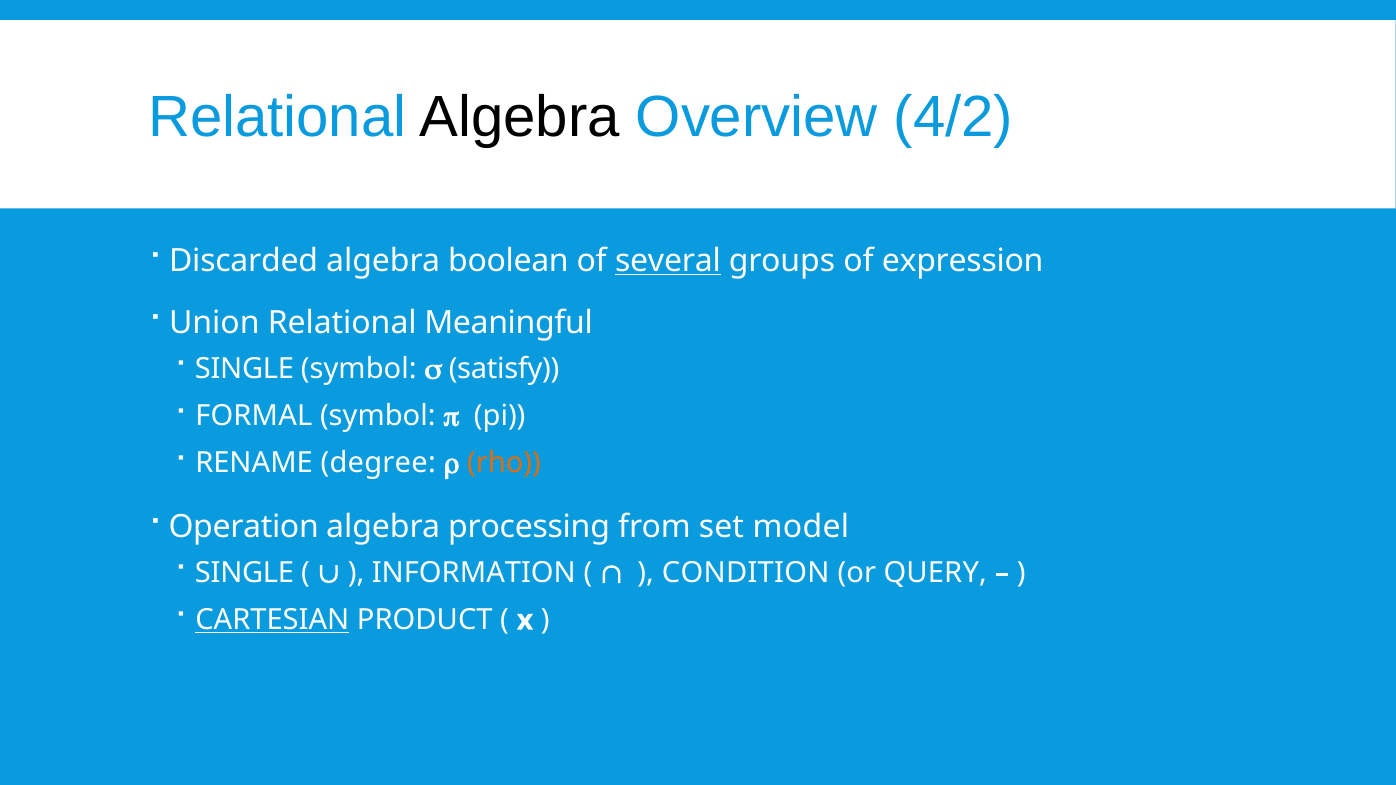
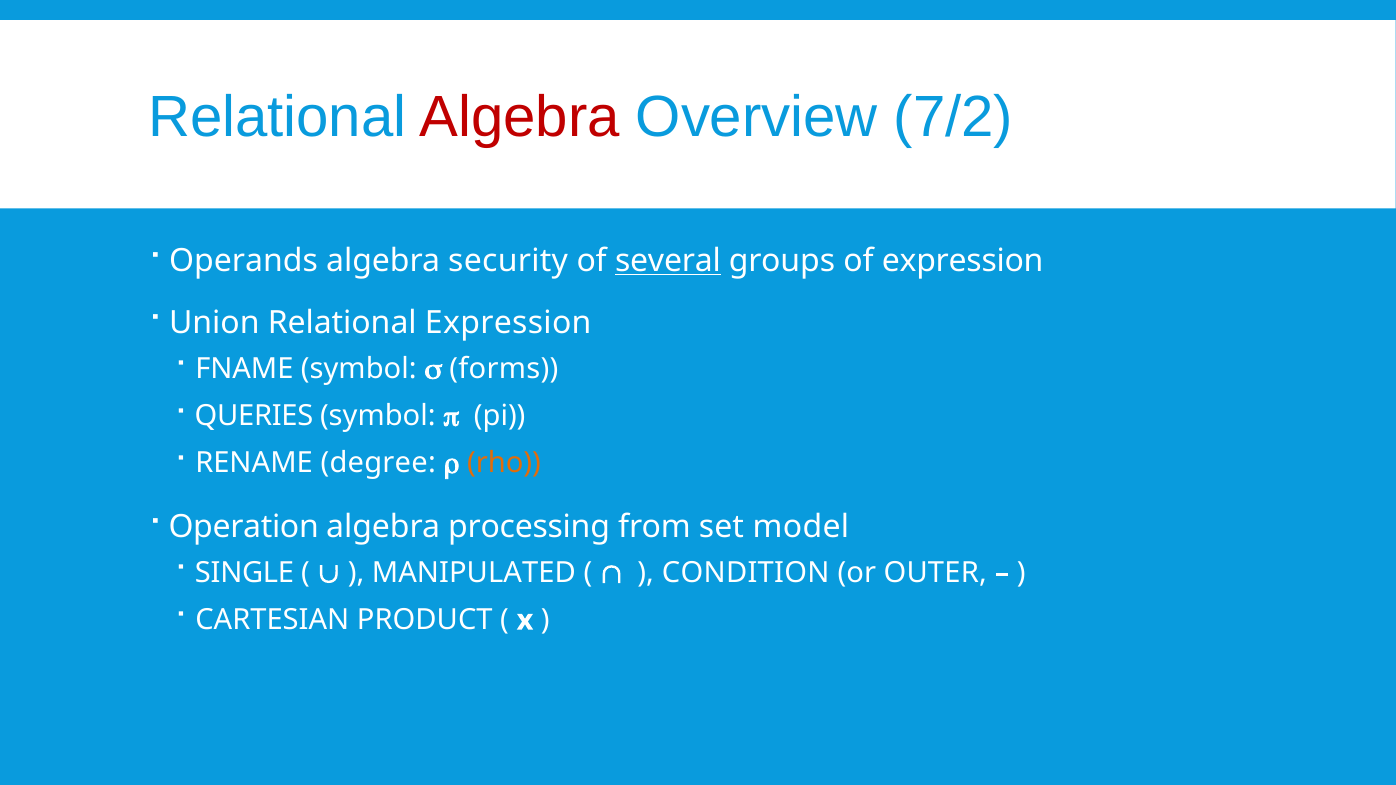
Algebra at (520, 117) colour: black -> red
4/2: 4/2 -> 7/2
Discarded: Discarded -> Operands
boolean: boolean -> security
Relational Meaningful: Meaningful -> Expression
SINGLE at (245, 369): SINGLE -> FNAME
satisfy: satisfy -> forms
FORMAL: FORMAL -> QUERIES
INFORMATION: INFORMATION -> MANIPULATED
QUERY: QUERY -> OUTER
CARTESIAN underline: present -> none
